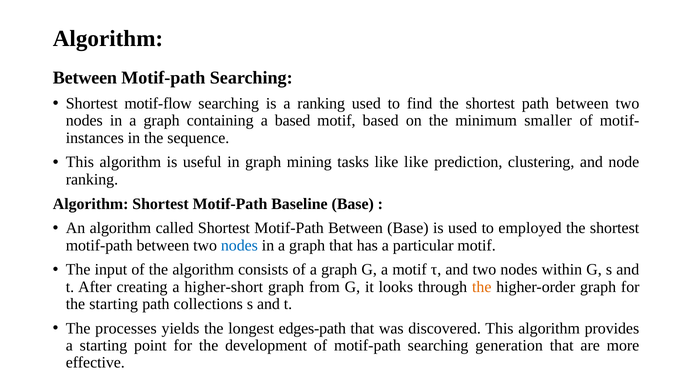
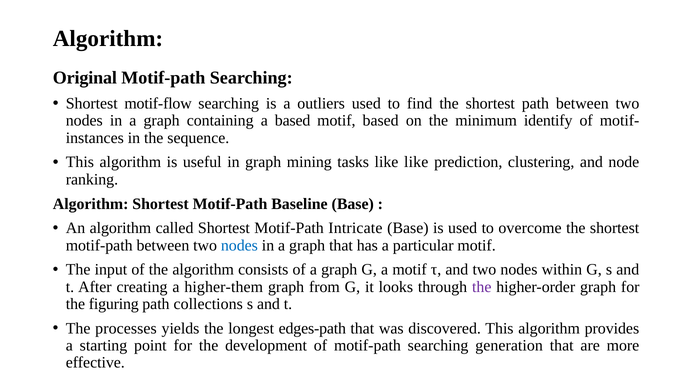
Between at (85, 78): Between -> Original
a ranking: ranking -> outliers
smaller: smaller -> identify
called Shortest Motif-Path Between: Between -> Intricate
employed: employed -> overcome
higher-short: higher-short -> higher-them
the at (482, 287) colour: orange -> purple
the starting: starting -> figuring
